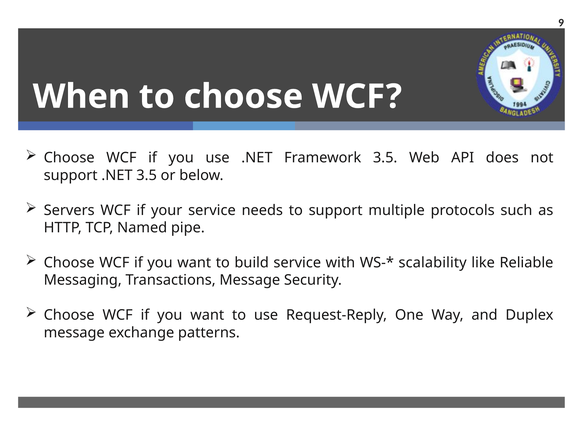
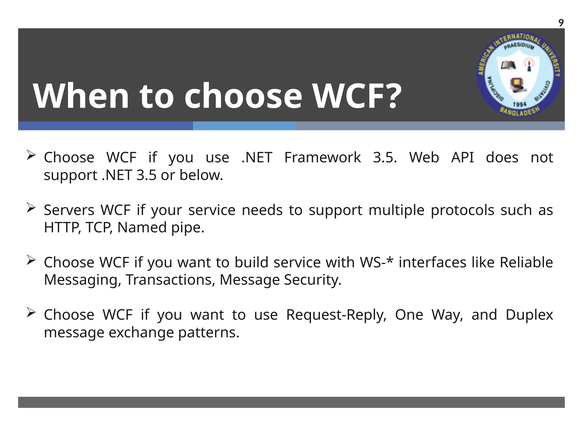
scalability: scalability -> interfaces
